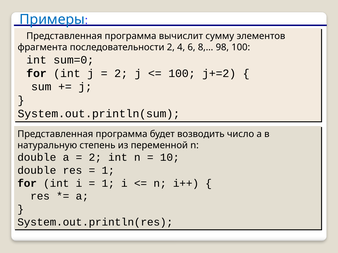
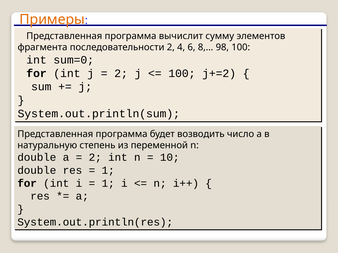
Примеры colour: blue -> orange
